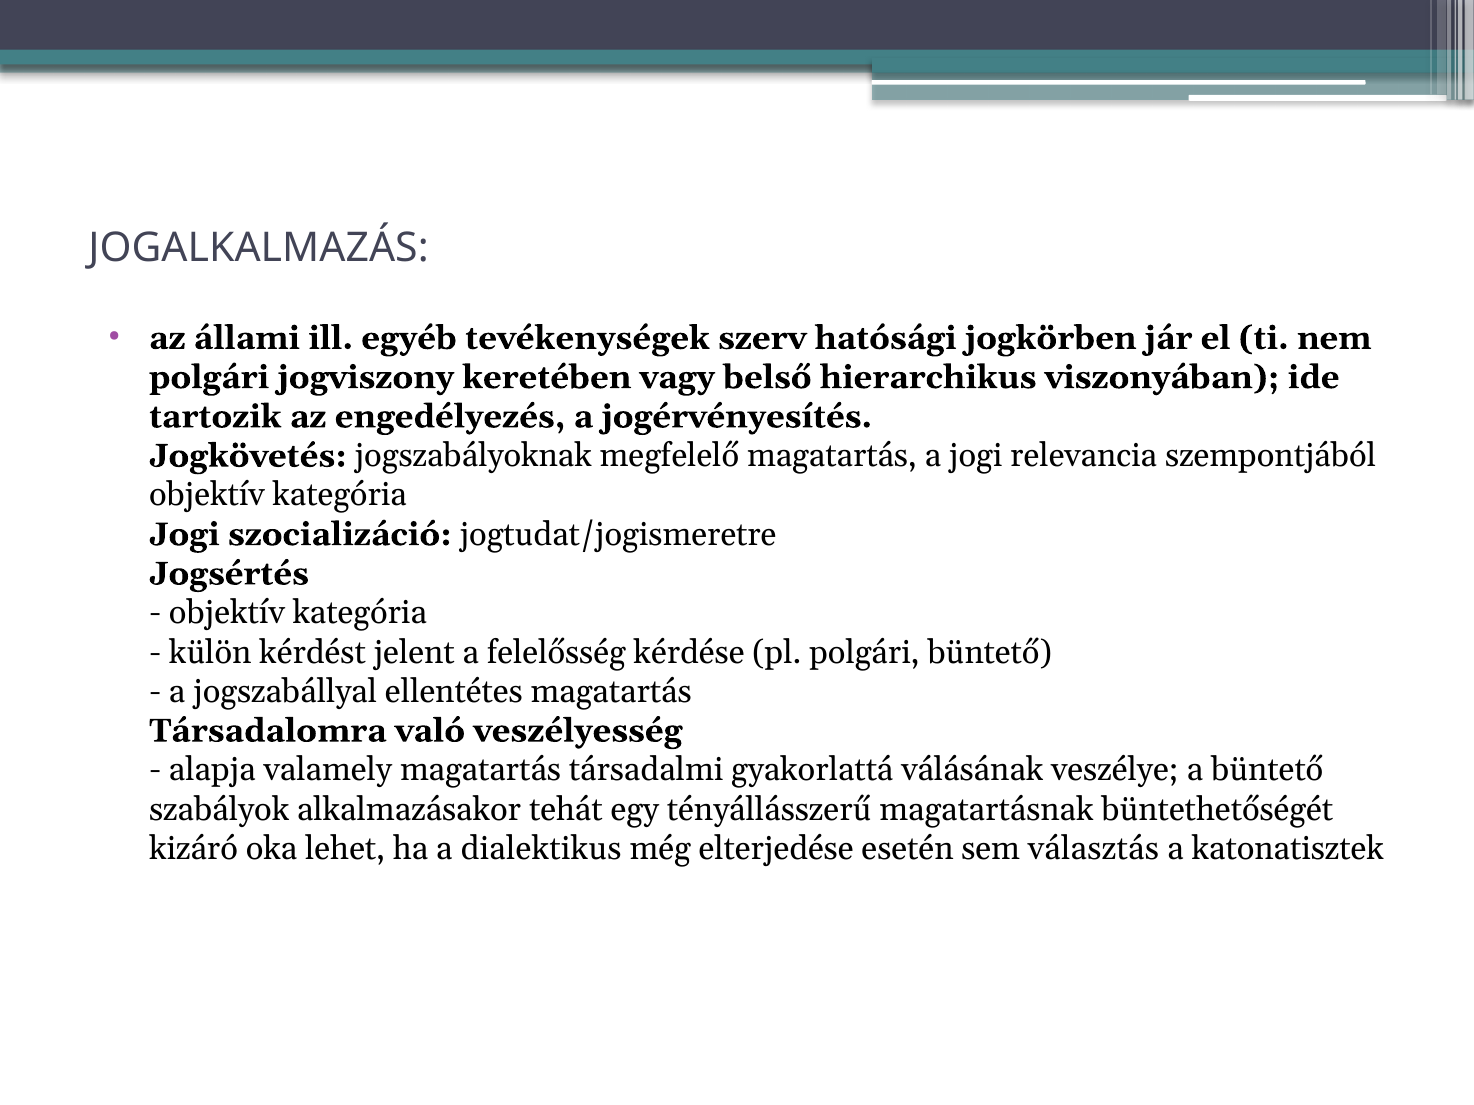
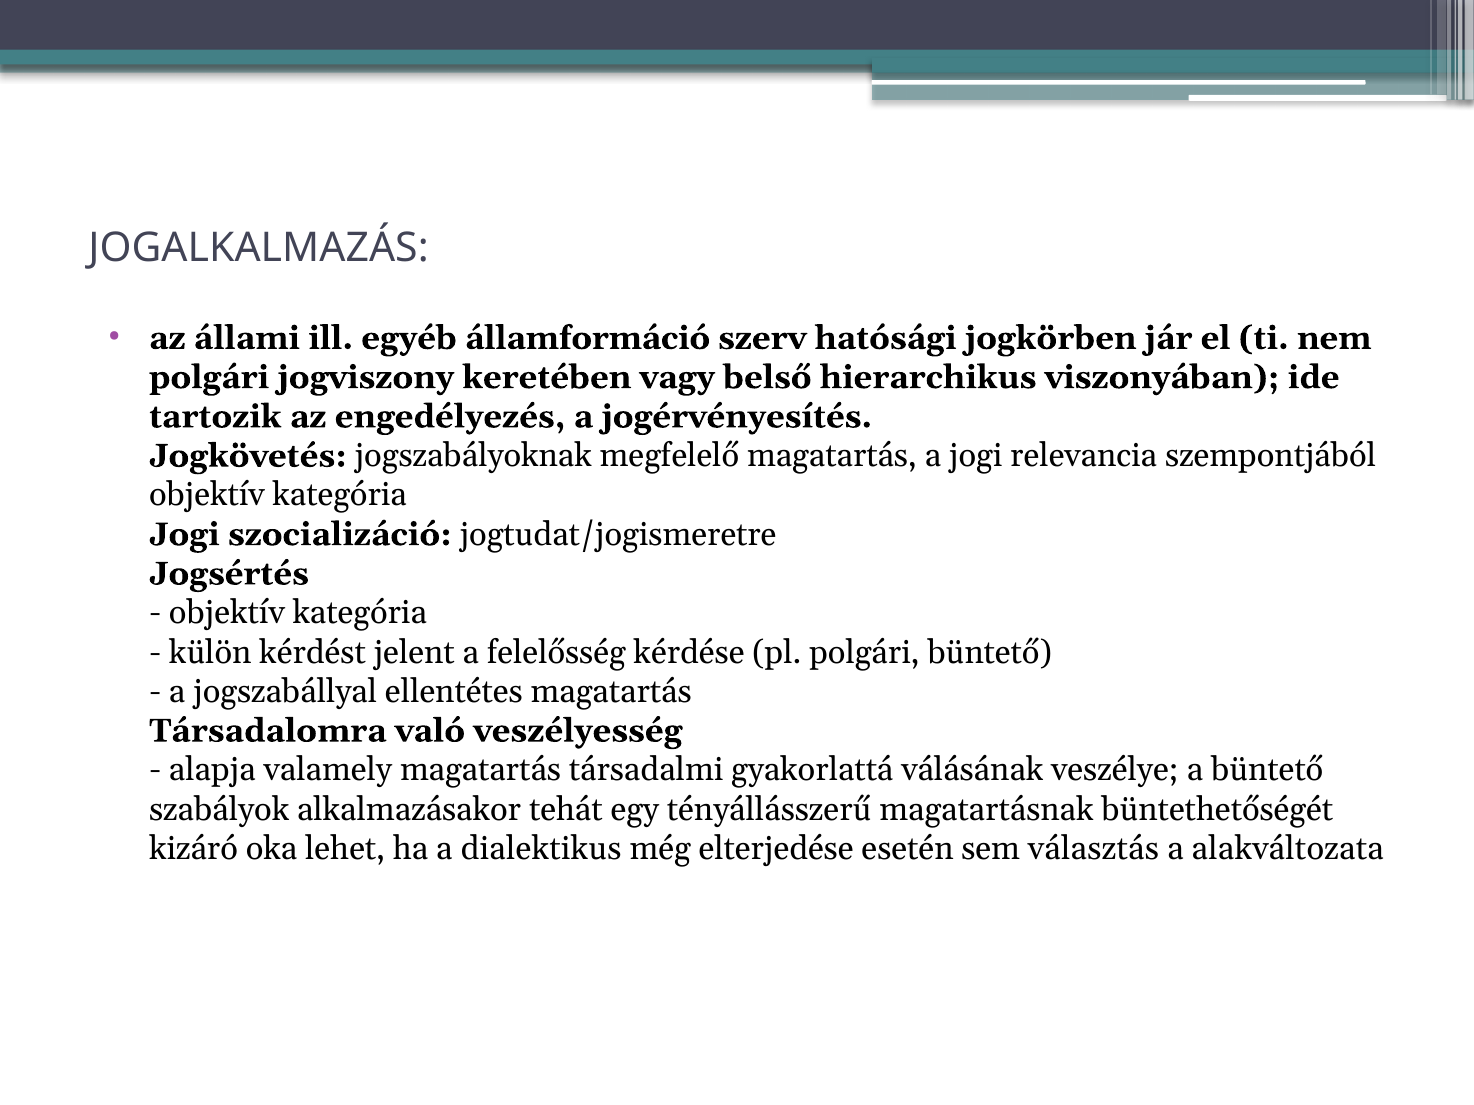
tevékenységek: tevékenységek -> államformáció
katonatisztek: katonatisztek -> alakváltozata
